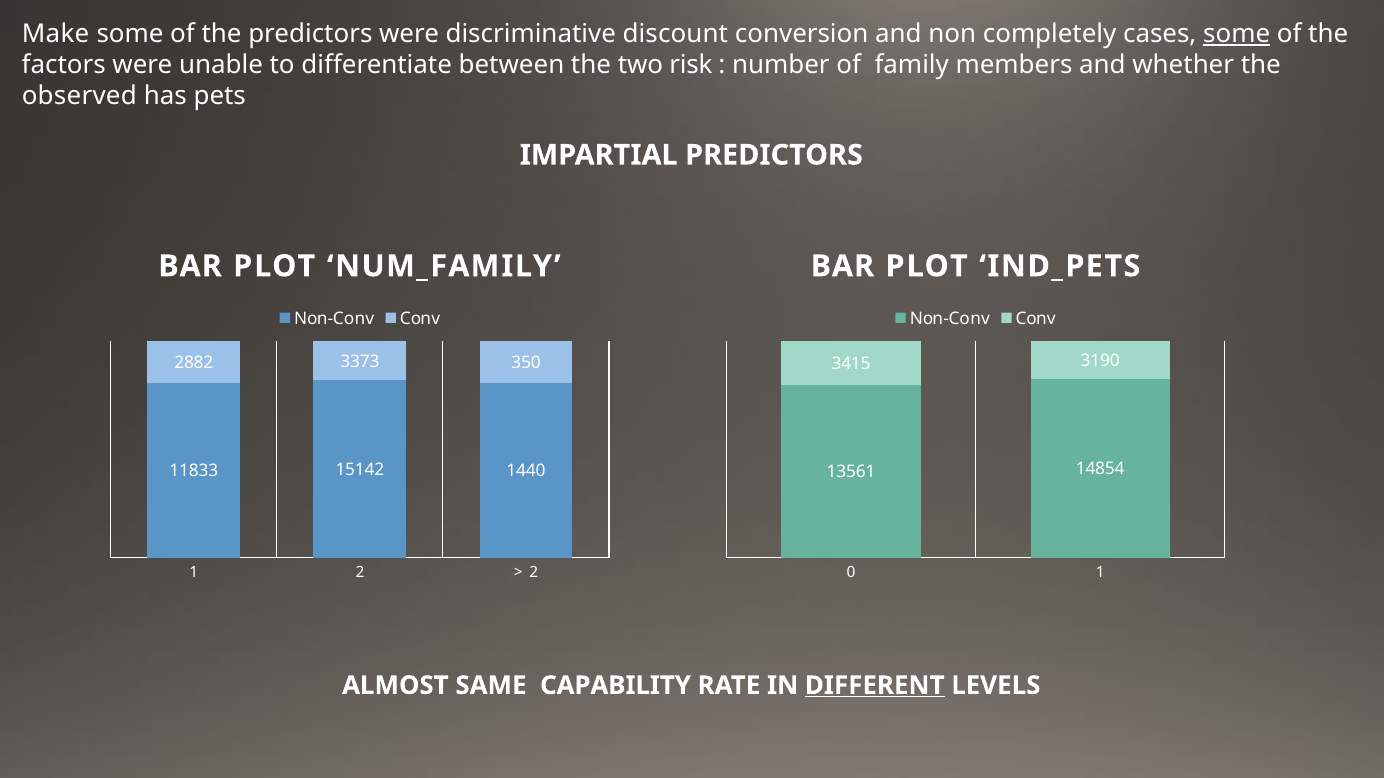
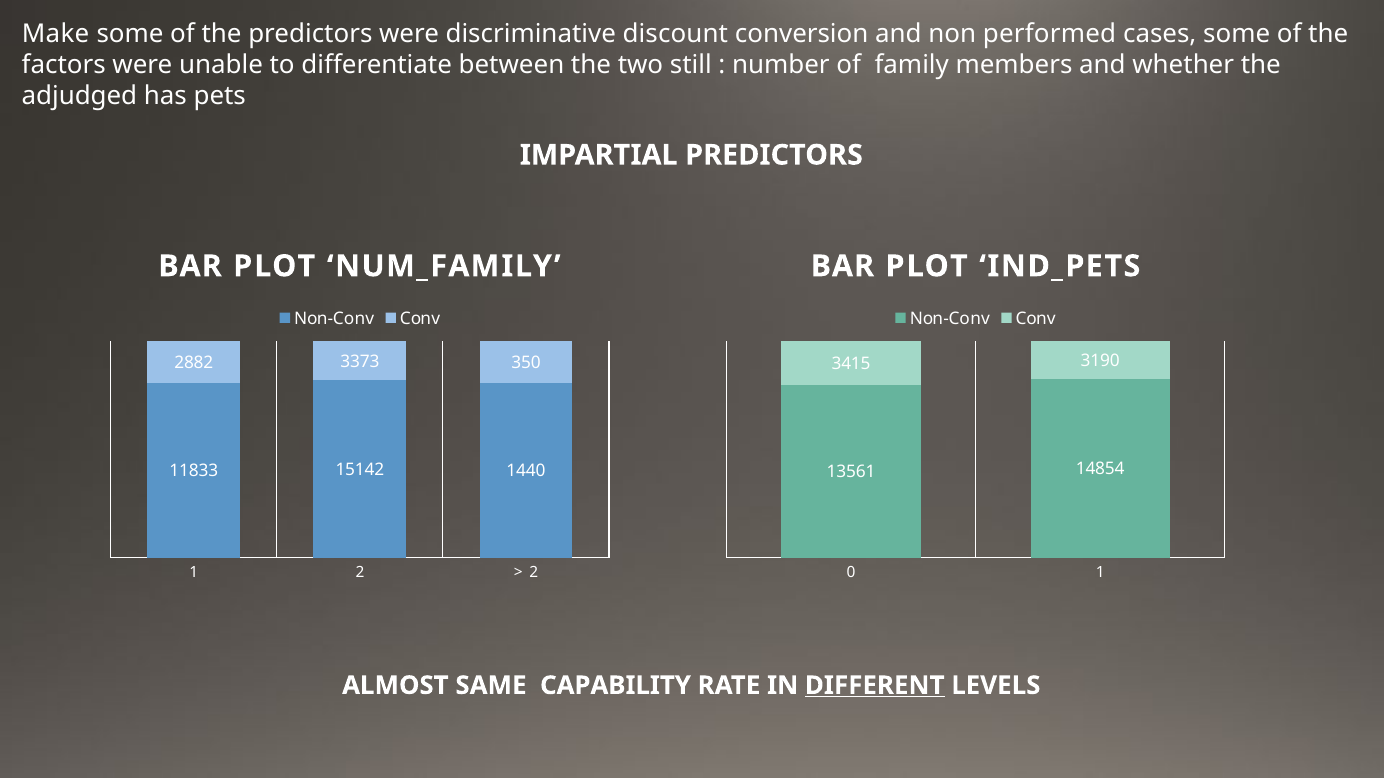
completely: completely -> performed
some at (1237, 34) underline: present -> none
risk: risk -> still
observed: observed -> adjudged
